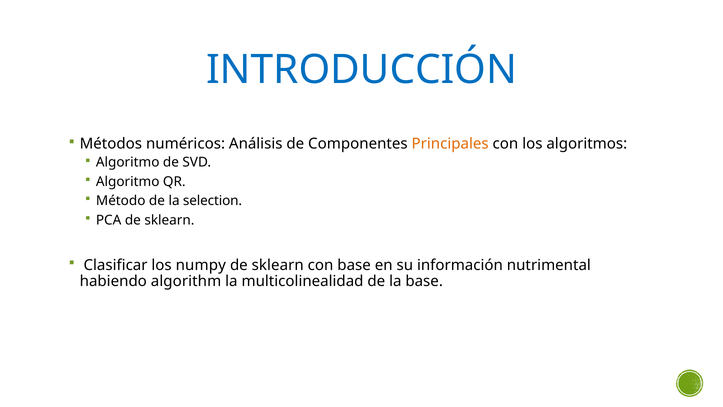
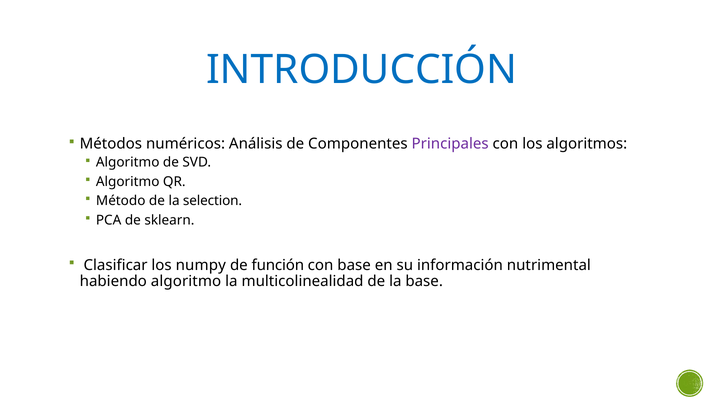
Principales colour: orange -> purple
sklearn at (278, 265): sklearn -> función
habiendo algorithm: algorithm -> algoritmo
